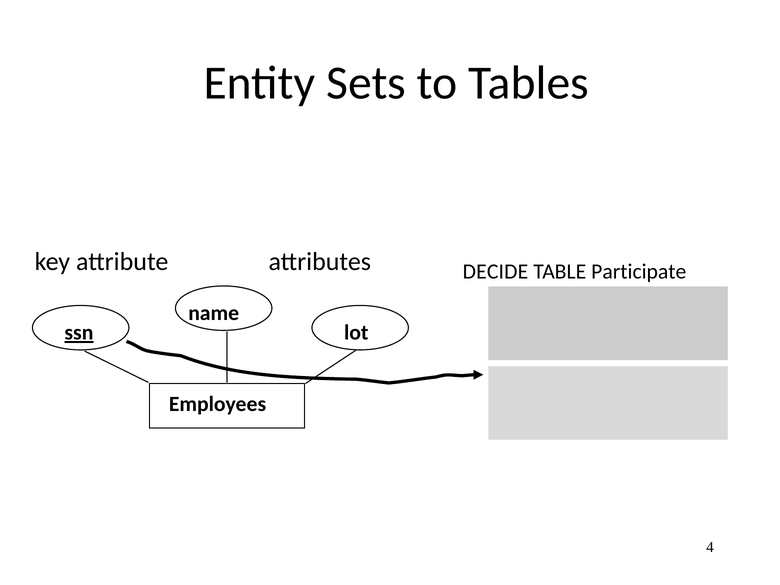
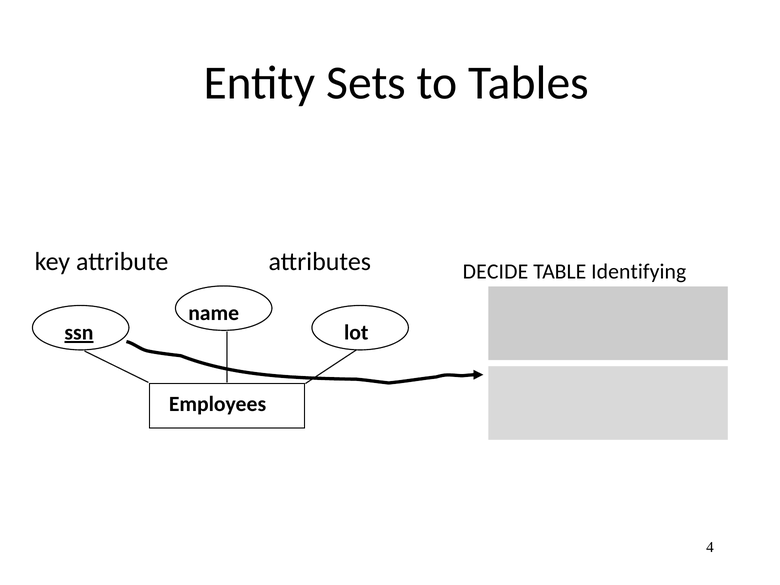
Participate: Participate -> Identifying
